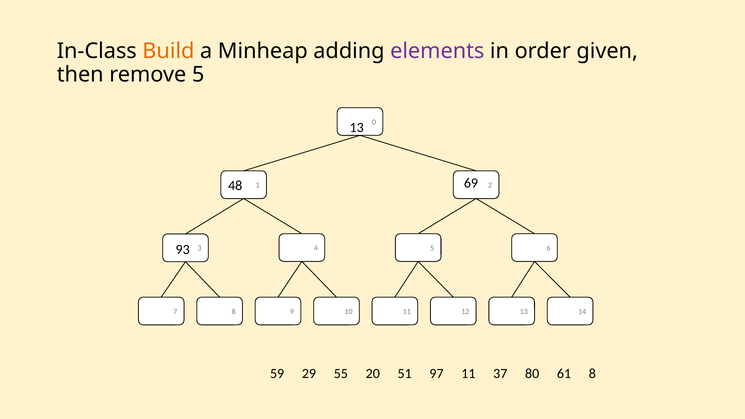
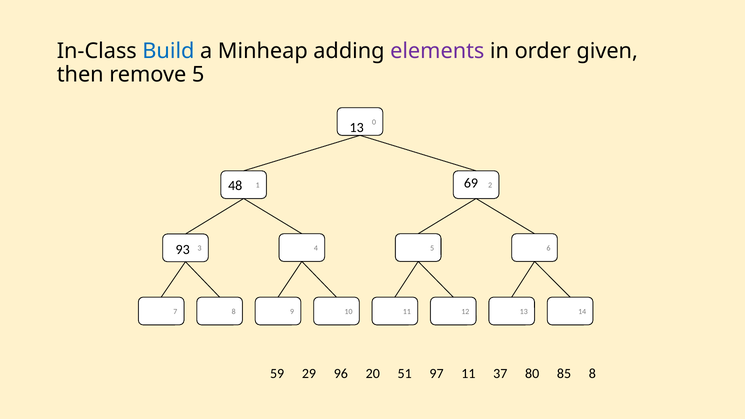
Build colour: orange -> blue
55: 55 -> 96
61: 61 -> 85
